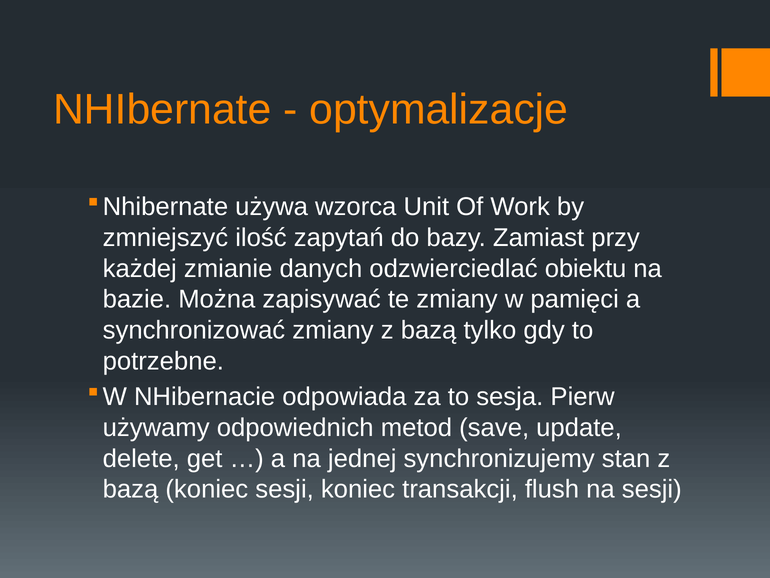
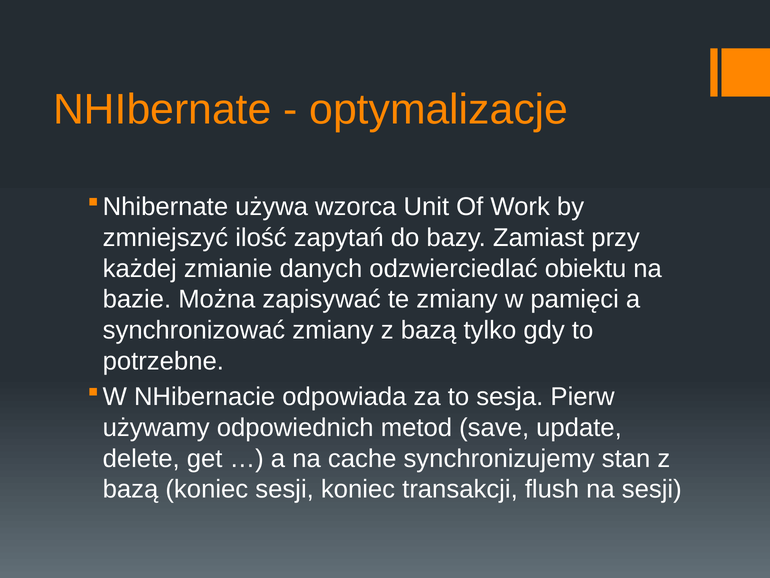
jednej: jednej -> cache
